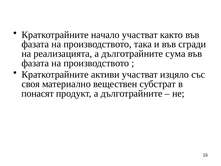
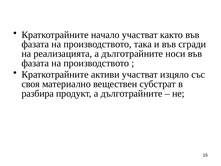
сума: сума -> носи
понасят: понасят -> разбира
